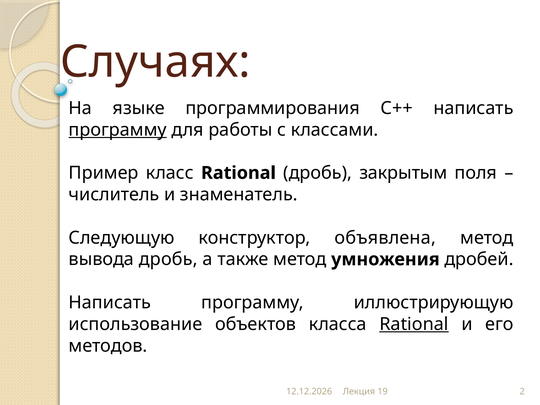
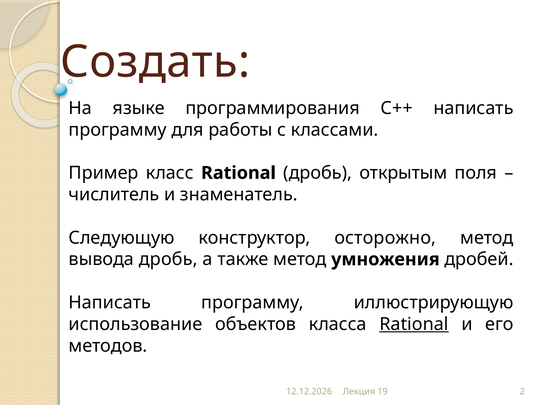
Случаях: Случаях -> Создать
программу at (118, 130) underline: present -> none
закрытым: закрытым -> открытым
объявлена: объявлена -> осторожно
